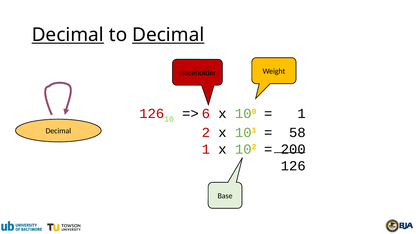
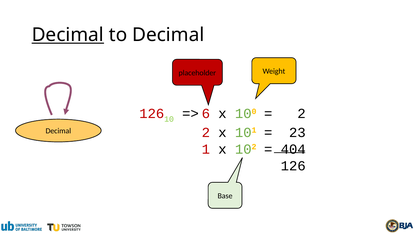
Decimal at (168, 35) underline: present -> none
1 at (302, 114): 1 -> 2
58: 58 -> 23
200: 200 -> 404
